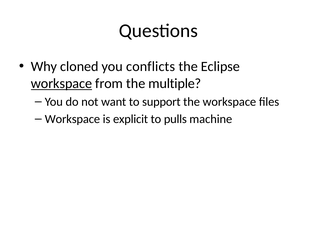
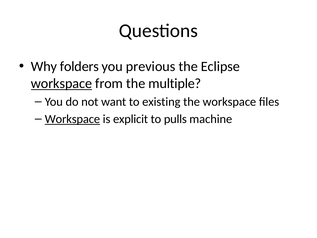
cloned: cloned -> folders
conflicts: conflicts -> previous
support: support -> existing
Workspace at (72, 119) underline: none -> present
